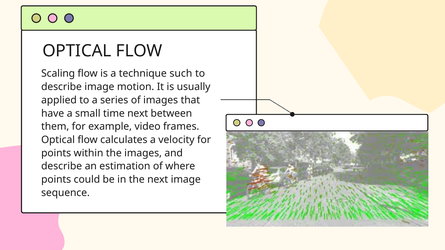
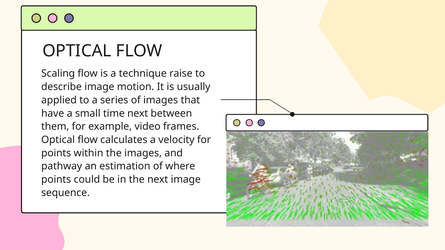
such: such -> raise
describe at (62, 166): describe -> pathway
